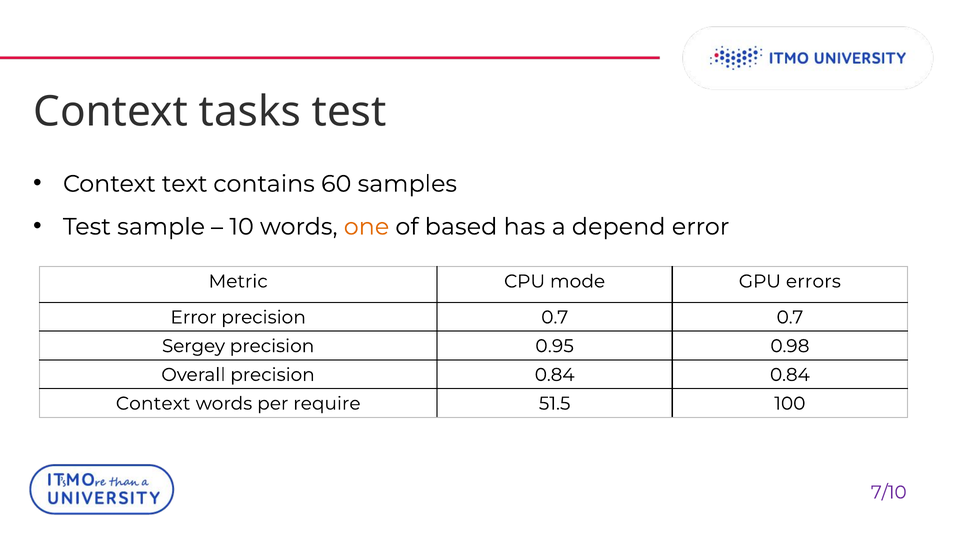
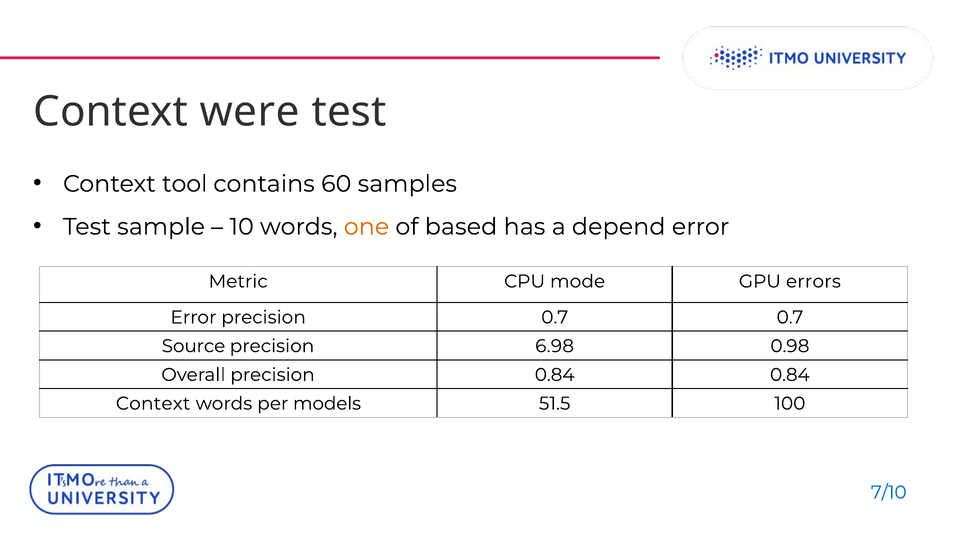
tasks: tasks -> were
text: text -> tool
Sergey: Sergey -> Source
0.95: 0.95 -> 6.98
require: require -> models
7/10 colour: purple -> blue
